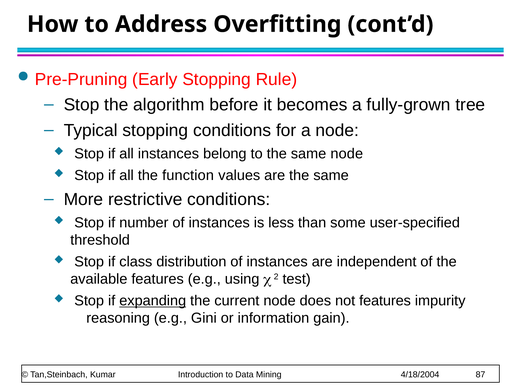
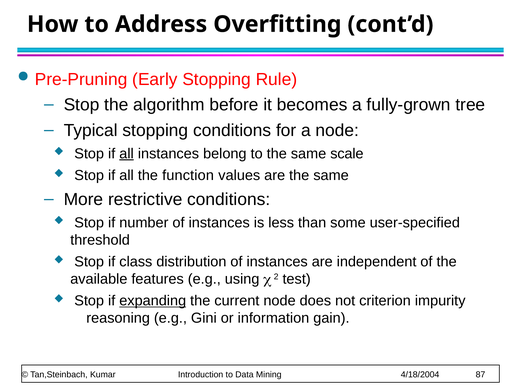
all at (127, 153) underline: none -> present
same node: node -> scale
not features: features -> criterion
